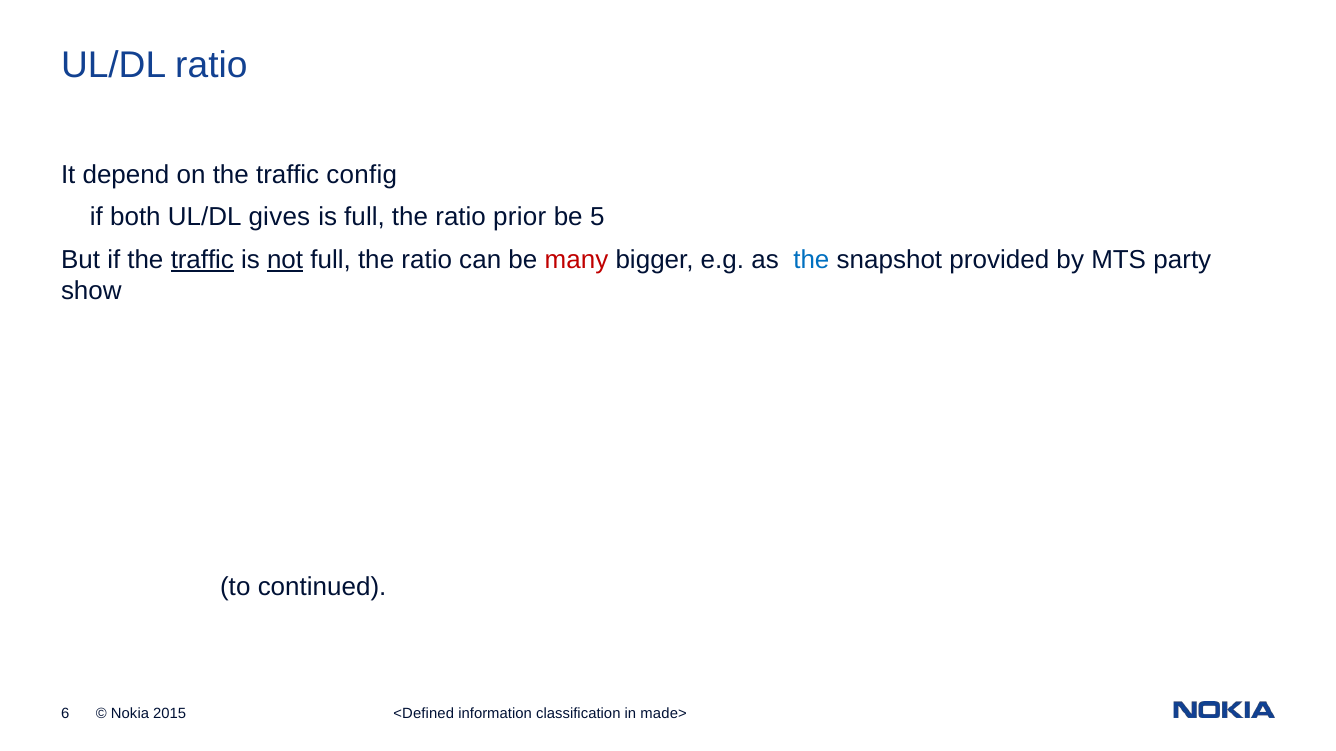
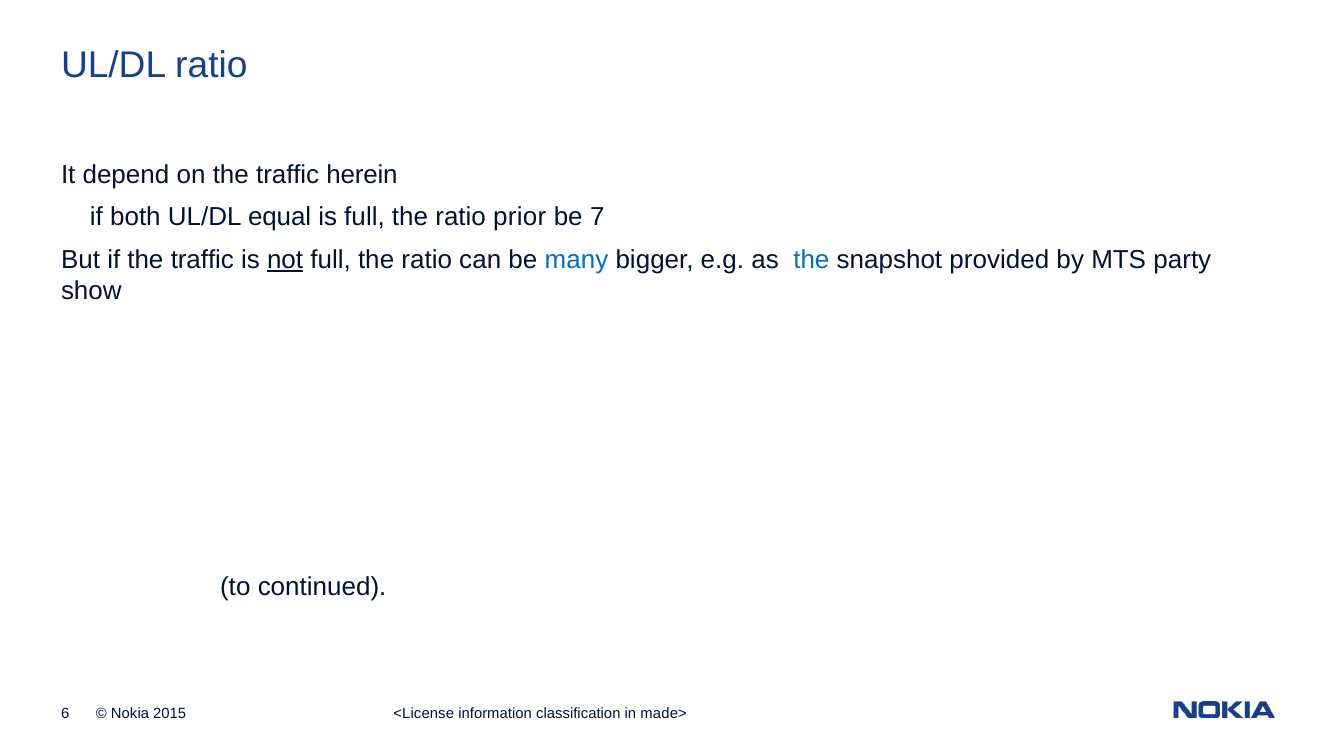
config: config -> herein
gives: gives -> equal
5: 5 -> 7
traffic at (202, 260) underline: present -> none
many colour: red -> blue
<Defined: <Defined -> <License
